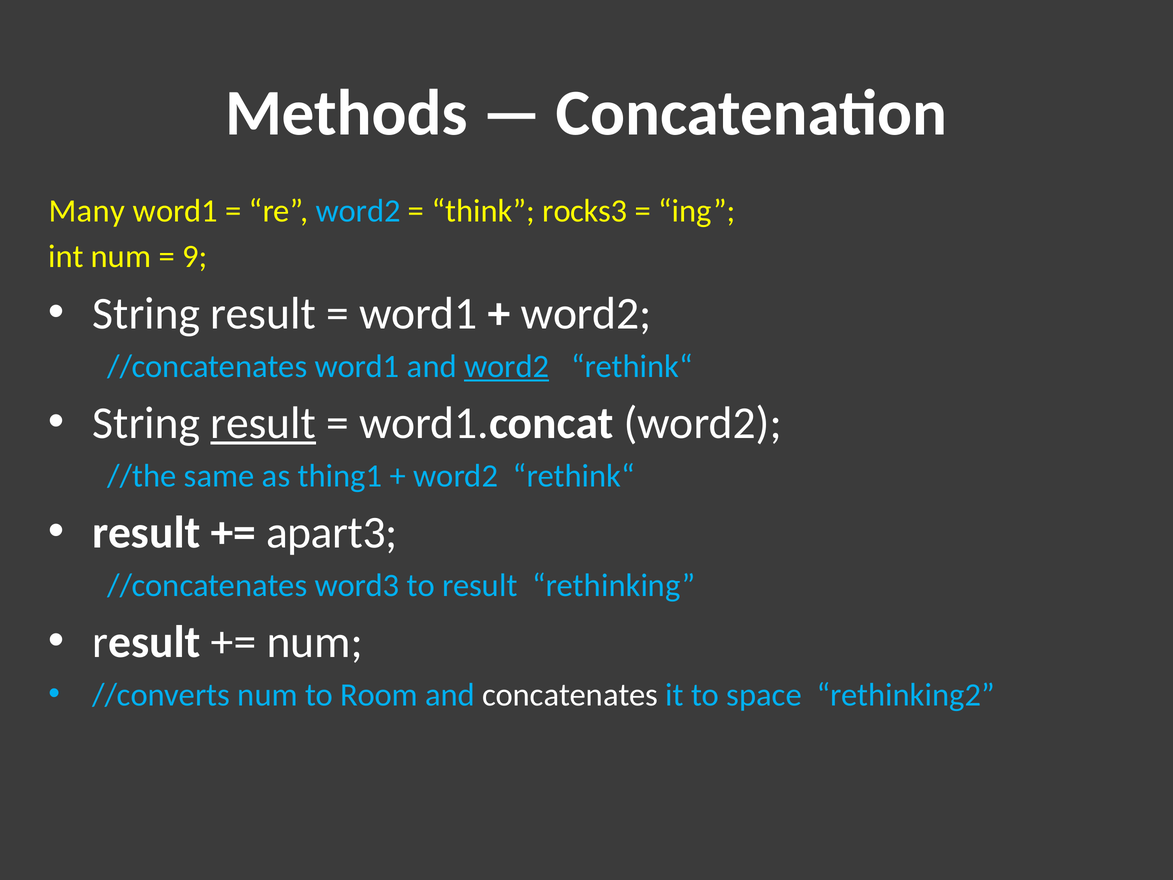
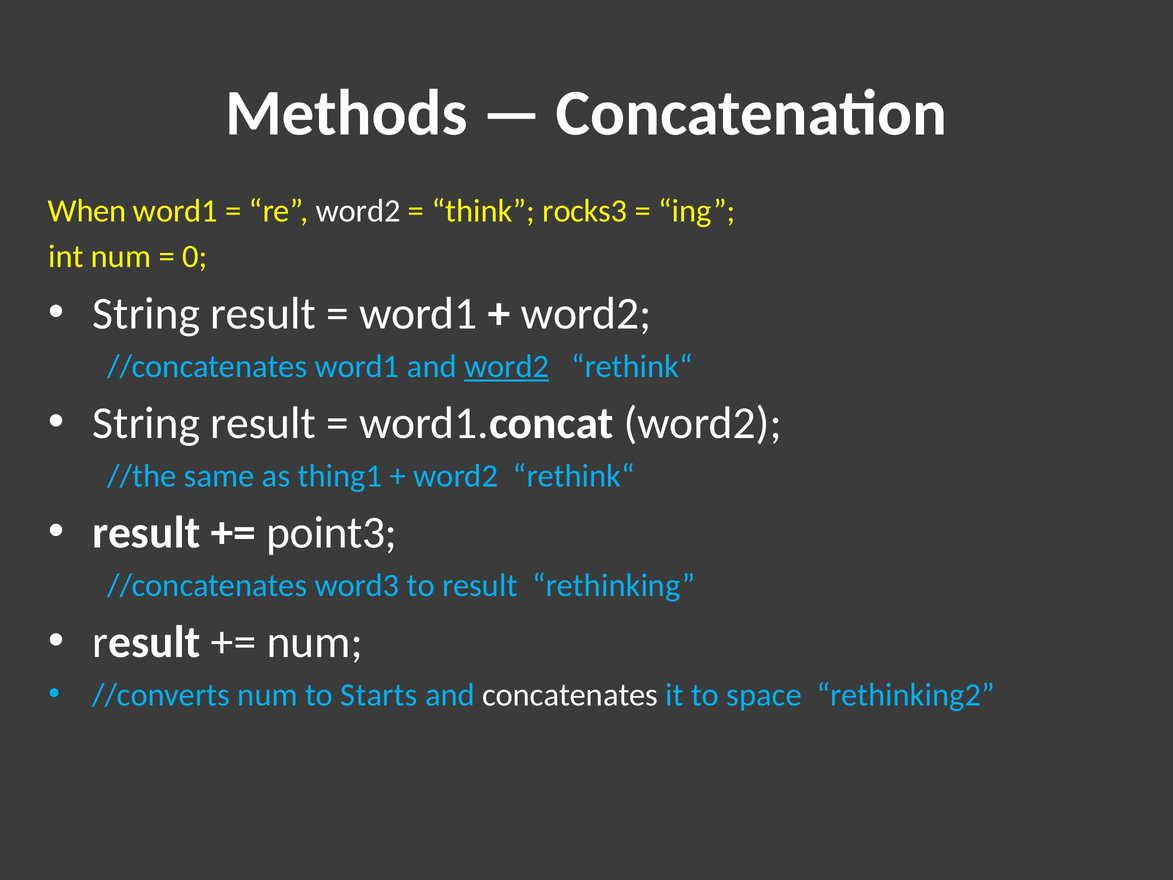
Many: Many -> When
word2 at (358, 211) colour: light blue -> white
9: 9 -> 0
result at (263, 423) underline: present -> none
apart3: apart3 -> point3
Room: Room -> Starts
